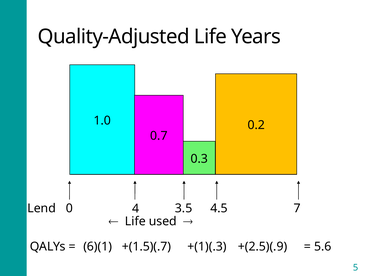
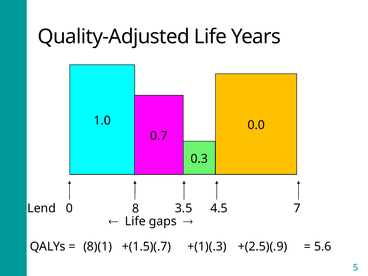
0.2: 0.2 -> 0.0
4: 4 -> 8
used: used -> gaps
6)(1: 6)(1 -> 8)(1
